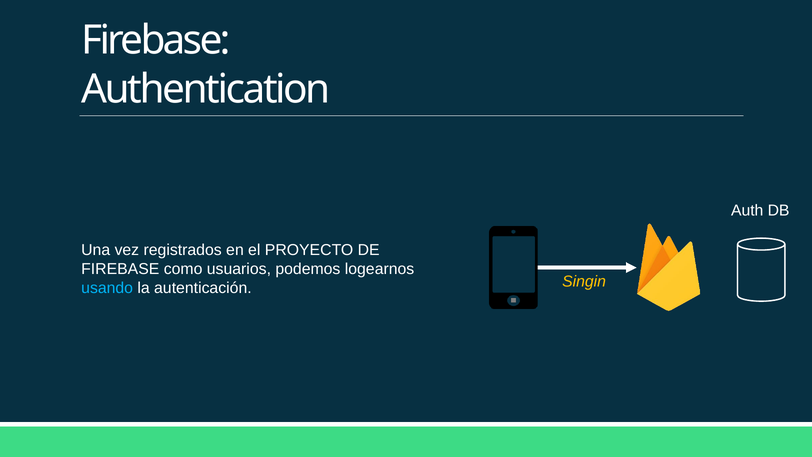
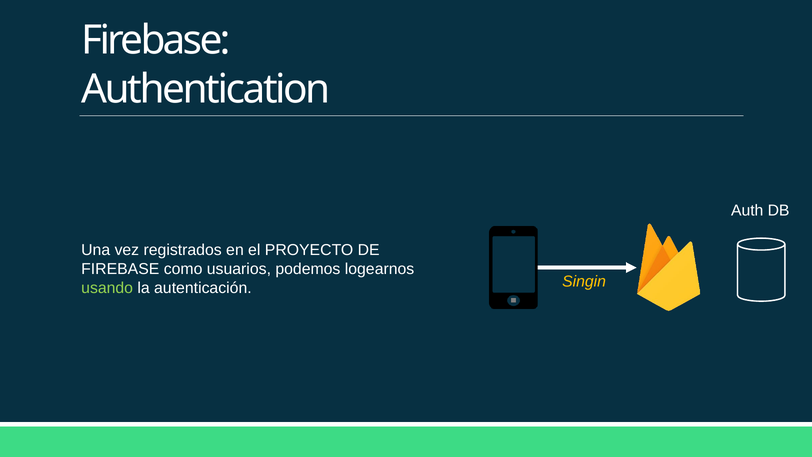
usando colour: light blue -> light green
